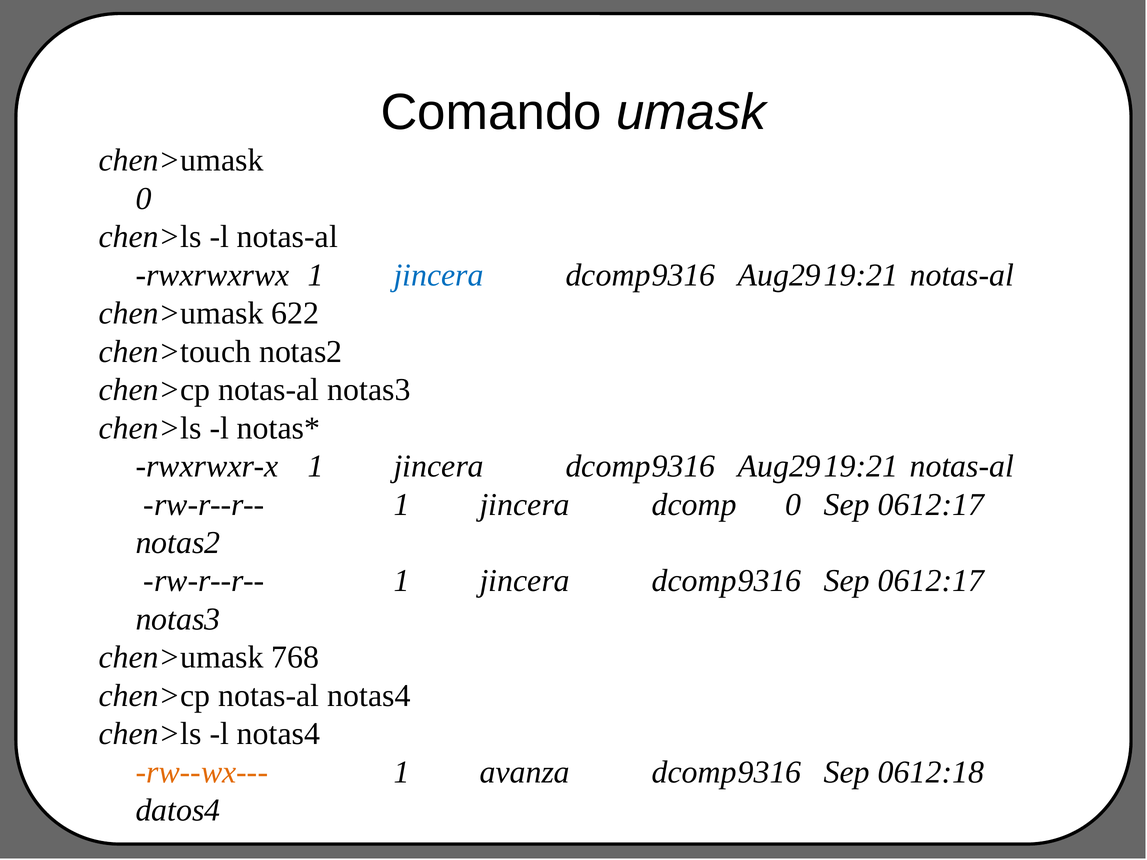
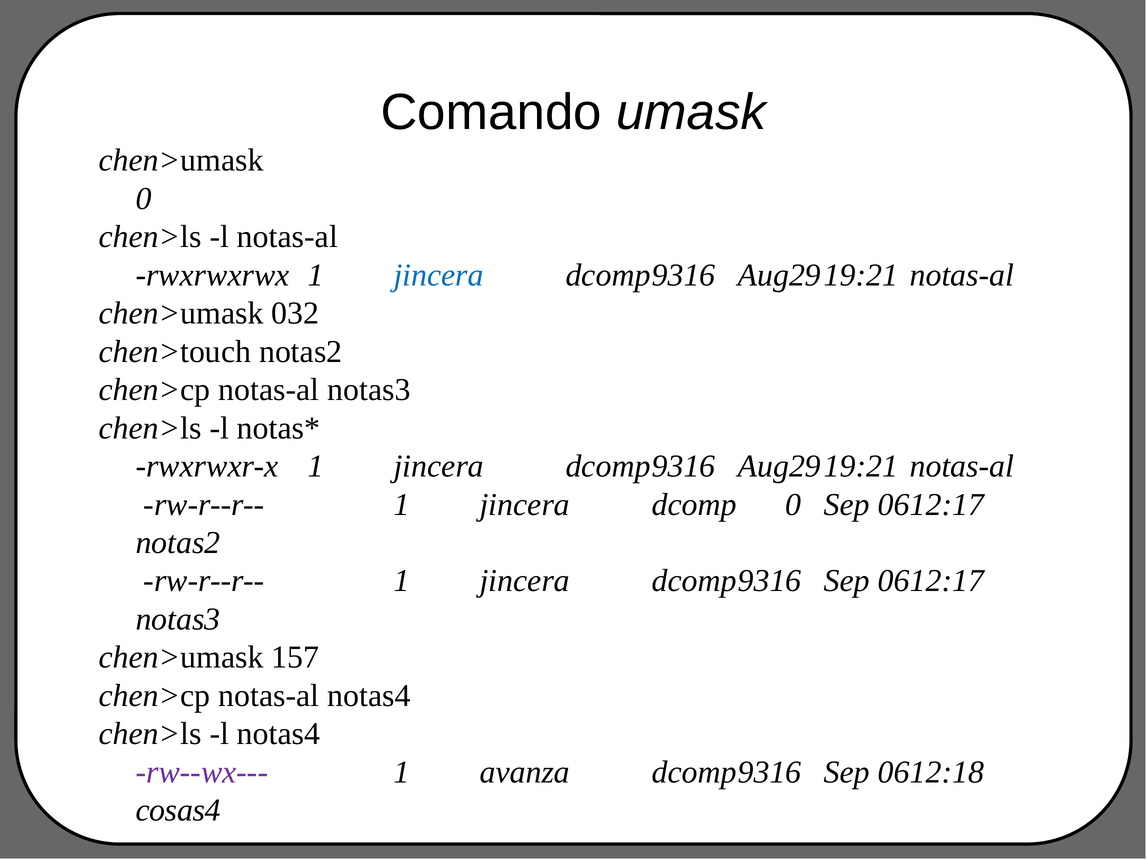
622: 622 -> 032
768: 768 -> 157
rw--wx--- colour: orange -> purple
datos4: datos4 -> cosas4
